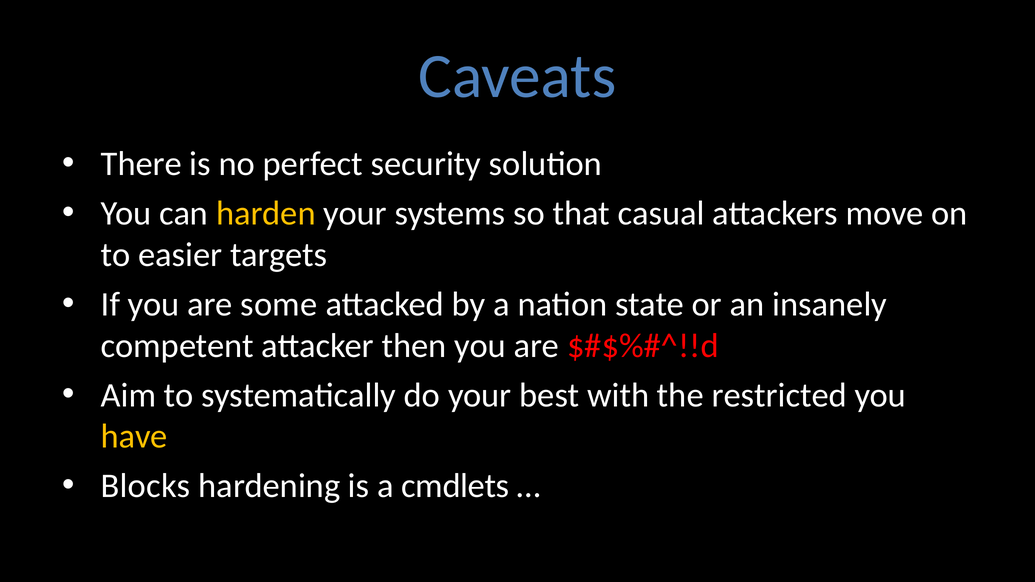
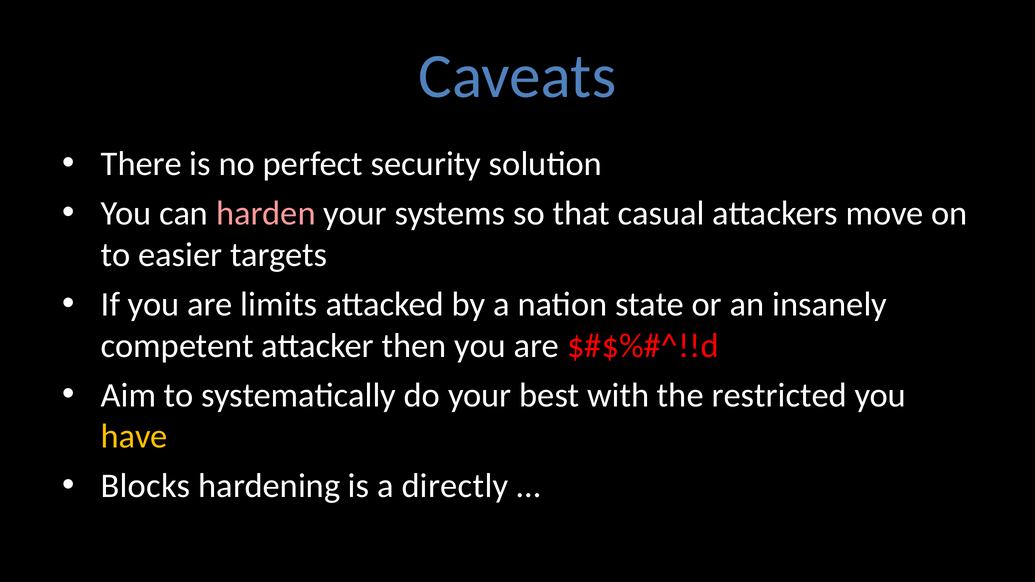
harden colour: yellow -> pink
some: some -> limits
cmdlets: cmdlets -> directly
